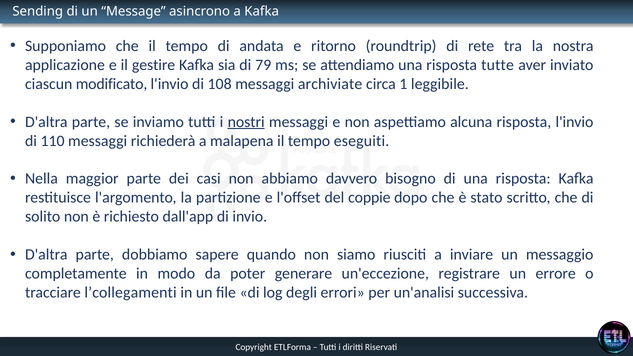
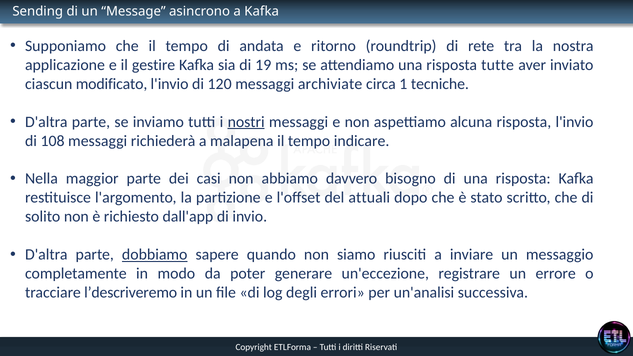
79: 79 -> 19
108: 108 -> 120
leggibile: leggibile -> tecniche
110: 110 -> 108
eseguiti: eseguiti -> indicare
coppie: coppie -> attuali
dobbiamo underline: none -> present
l’collegamenti: l’collegamenti -> l’descriveremo
